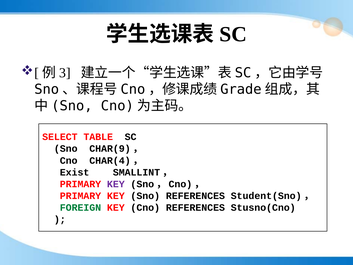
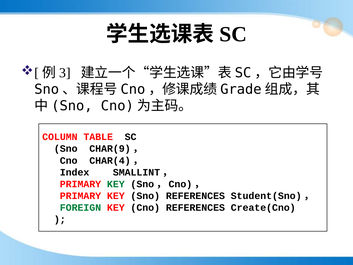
SELECT: SELECT -> COLUMN
Exist: Exist -> Index
KEY at (116, 184) colour: purple -> green
Stusno(Cno: Stusno(Cno -> Create(Cno
